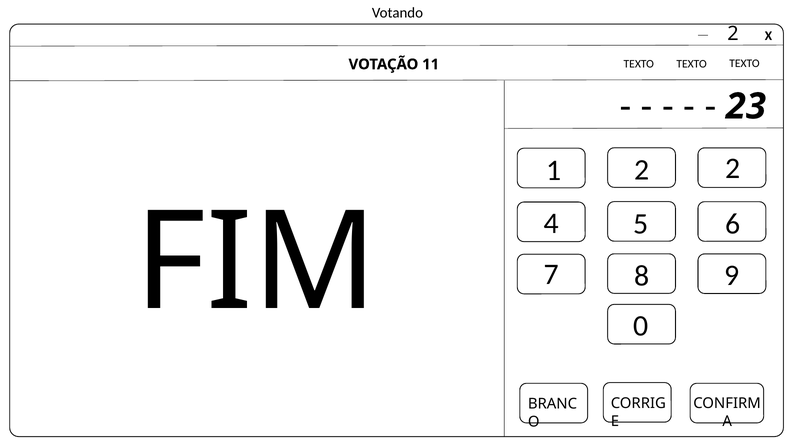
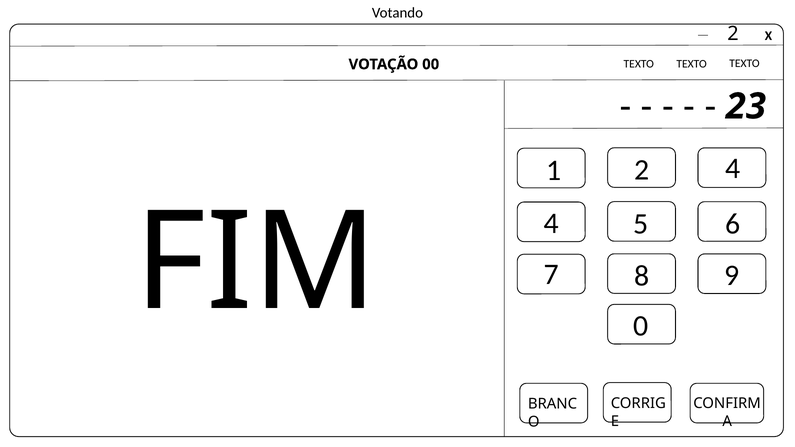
11: 11 -> 00
2 2: 2 -> 4
